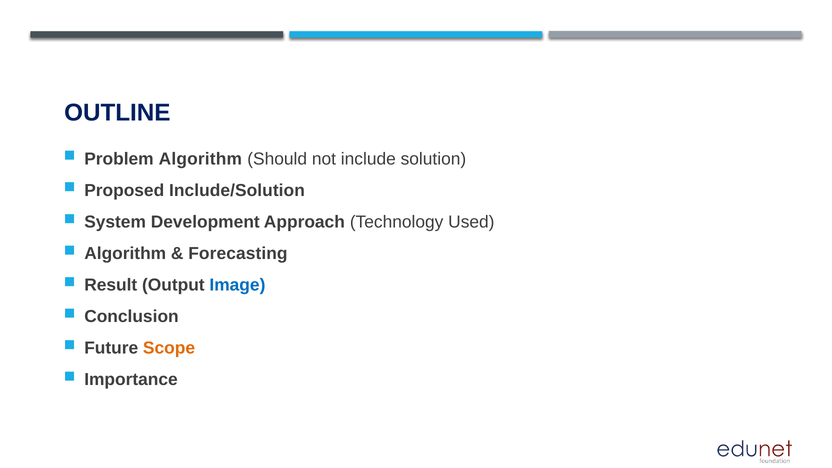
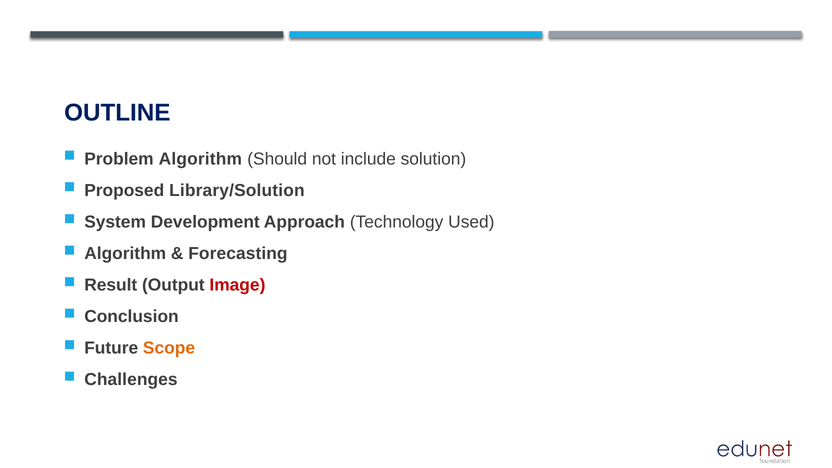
Include/Solution: Include/Solution -> Library/Solution
Image colour: blue -> red
Importance: Importance -> Challenges
